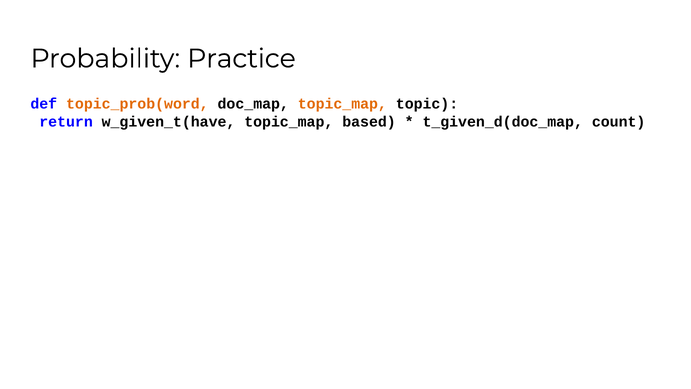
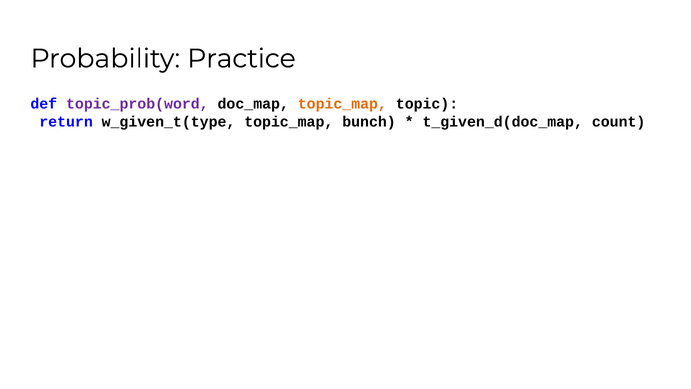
topic_prob(word colour: orange -> purple
w_given_t(have: w_given_t(have -> w_given_t(type
based: based -> bunch
